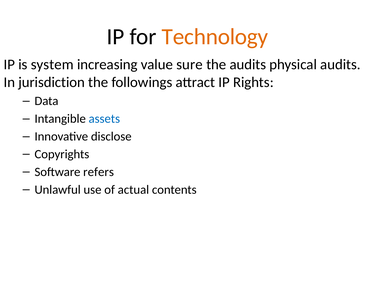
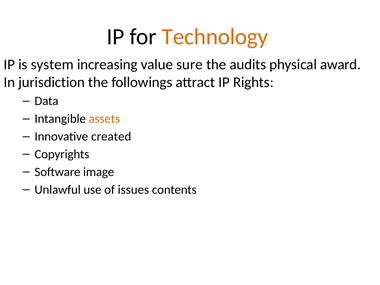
physical audits: audits -> award
assets colour: blue -> orange
disclose: disclose -> created
refers: refers -> image
actual: actual -> issues
